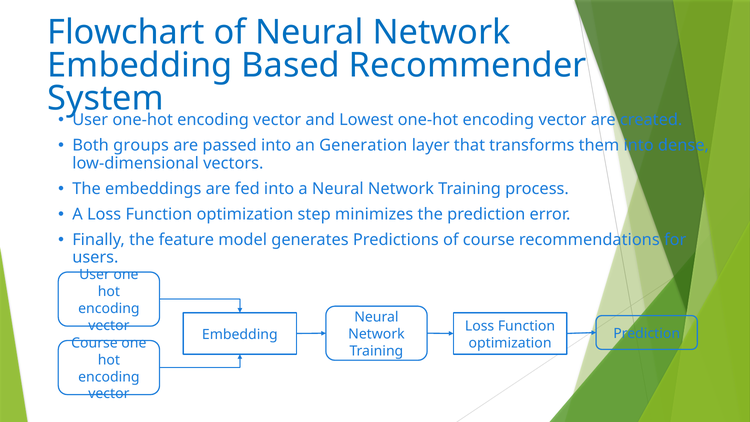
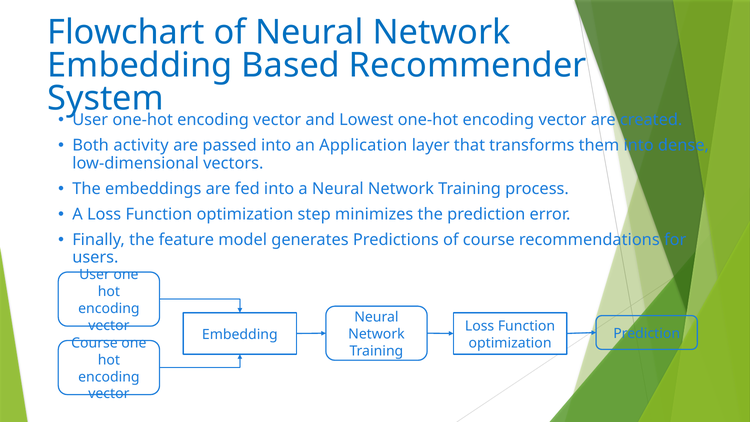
groups: groups -> activity
Generation: Generation -> Application
